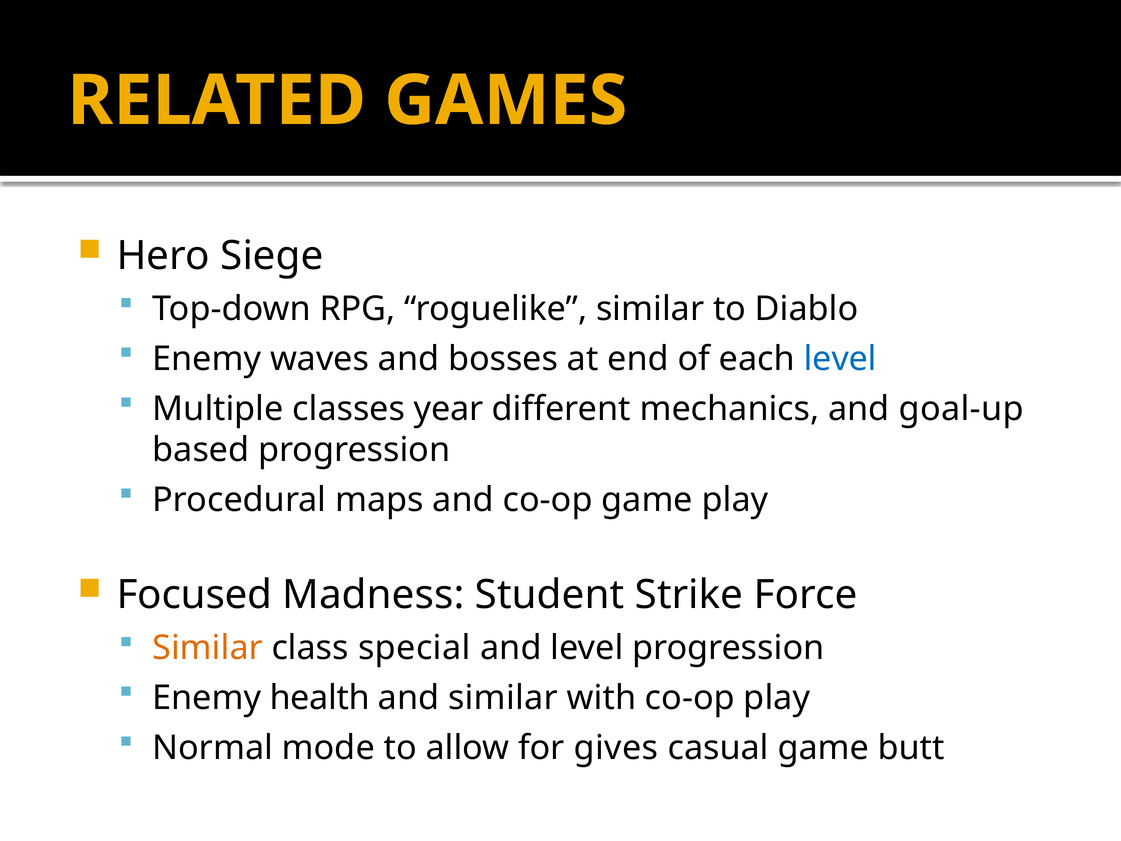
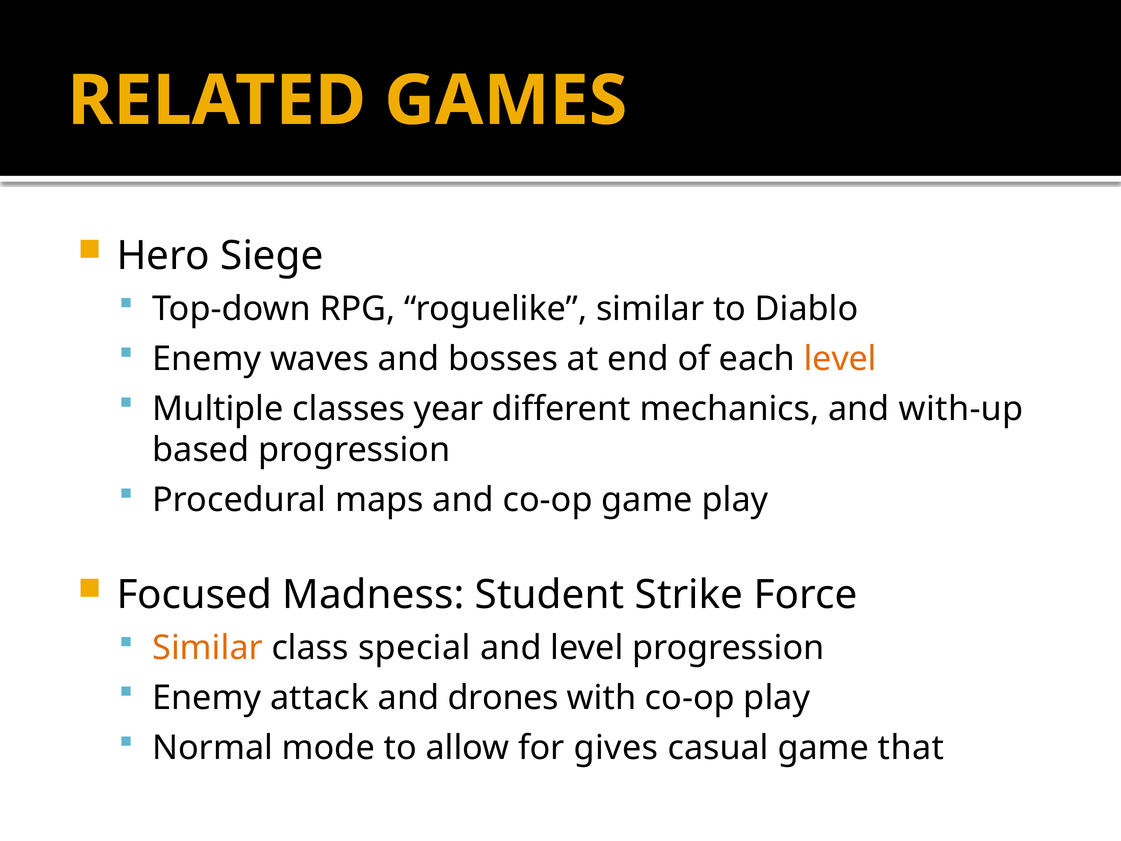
level at (840, 359) colour: blue -> orange
goal-up: goal-up -> with-up
health: health -> attack
and similar: similar -> drones
butt: butt -> that
